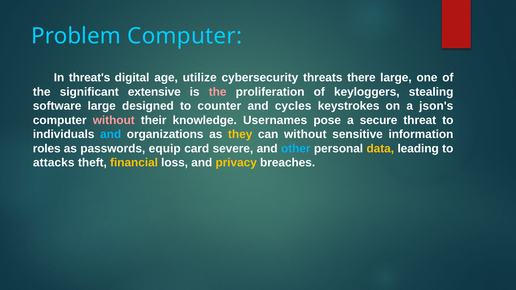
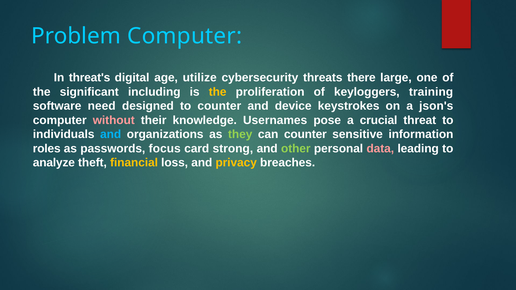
extensive: extensive -> including
the at (218, 92) colour: pink -> yellow
stealing: stealing -> training
software large: large -> need
cycles: cycles -> device
secure: secure -> crucial
they colour: yellow -> light green
can without: without -> counter
equip: equip -> focus
severe: severe -> strong
other colour: light blue -> light green
data colour: yellow -> pink
attacks: attacks -> analyze
